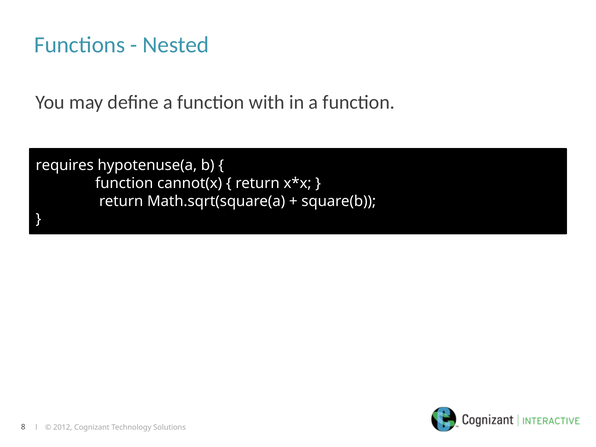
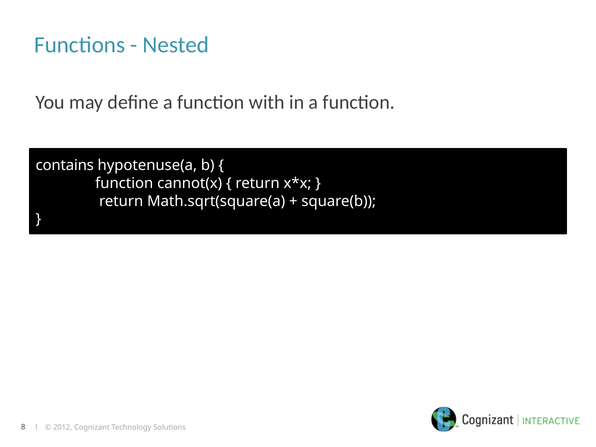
requires: requires -> contains
